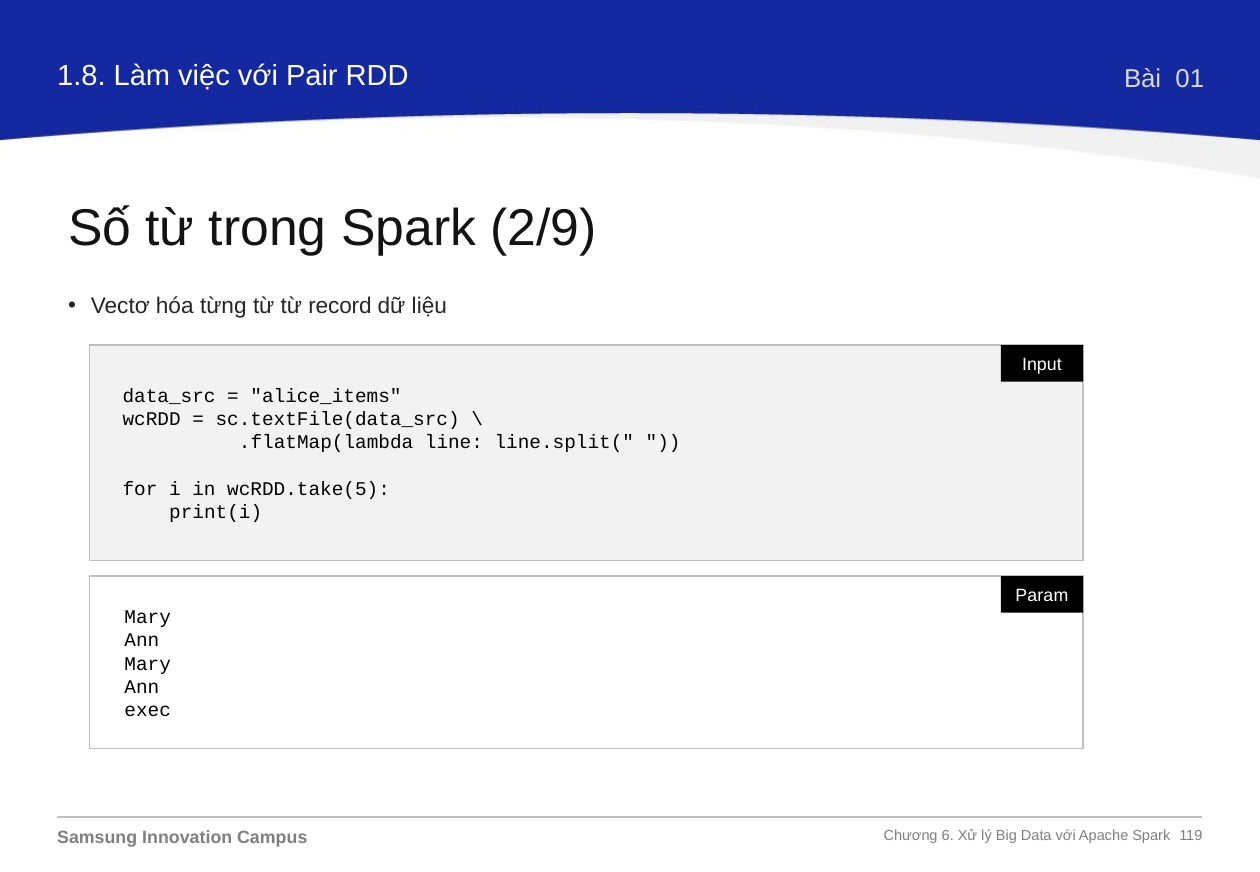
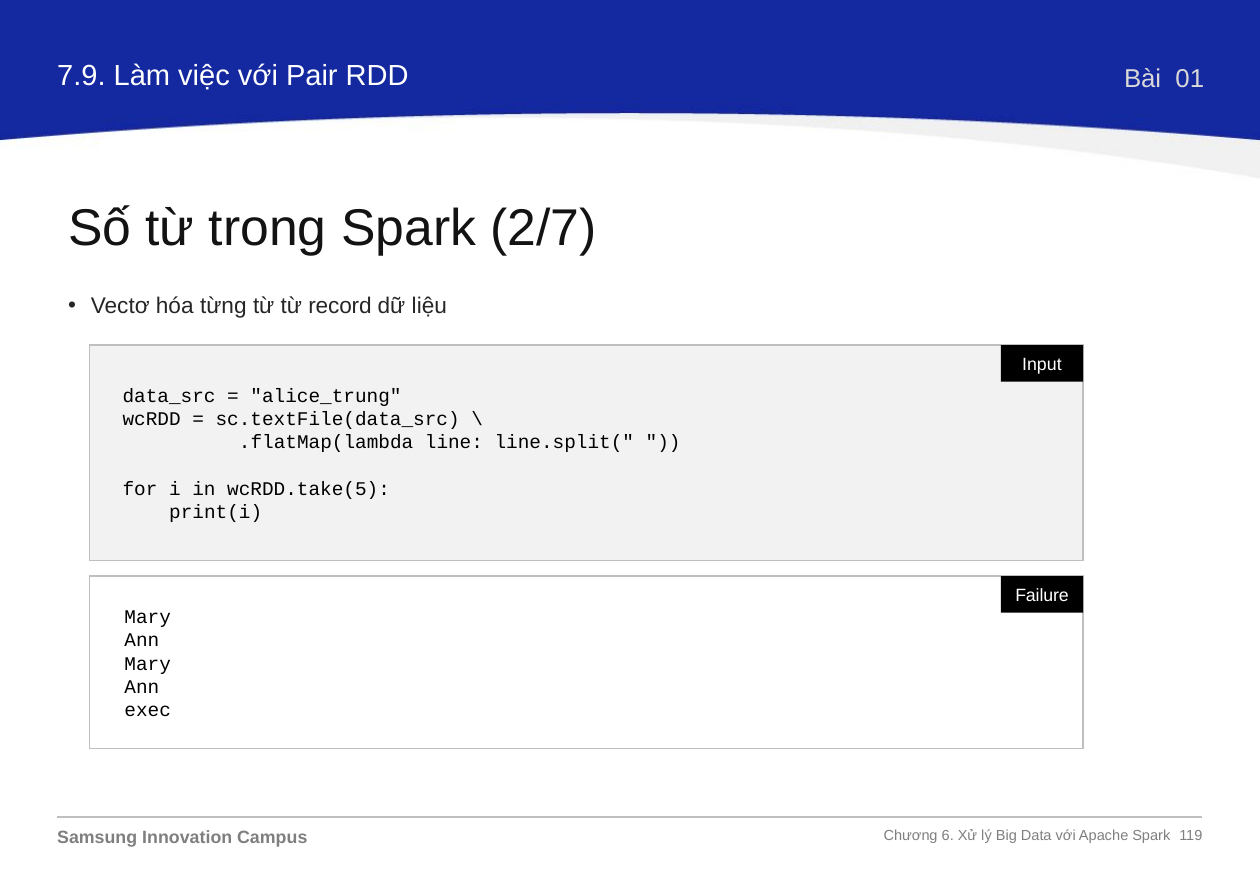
1.8: 1.8 -> 7.9
2/9: 2/9 -> 2/7
alice_items: alice_items -> alice_trung
Param: Param -> Failure
